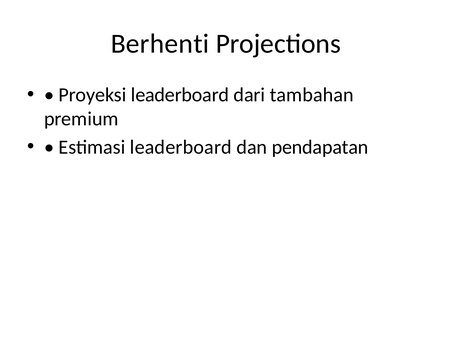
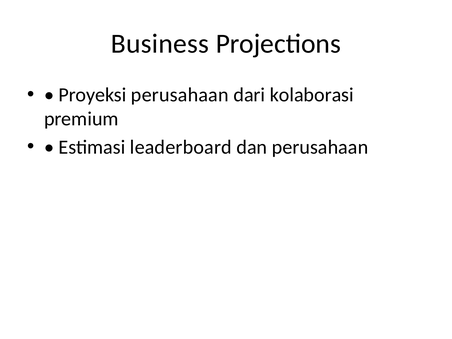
Berhenti: Berhenti -> Business
Proyeksi leaderboard: leaderboard -> perusahaan
tambahan: tambahan -> kolaborasi
dan pendapatan: pendapatan -> perusahaan
